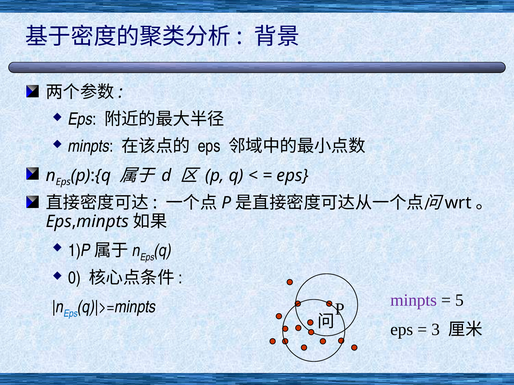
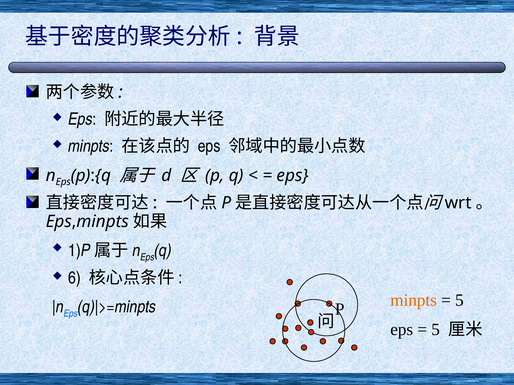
0: 0 -> 6
minpts at (414, 301) colour: purple -> orange
3 at (436, 330): 3 -> 5
